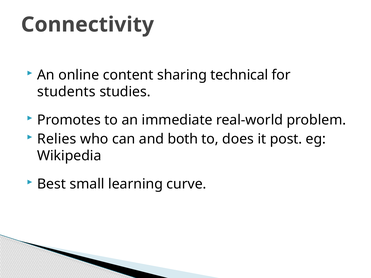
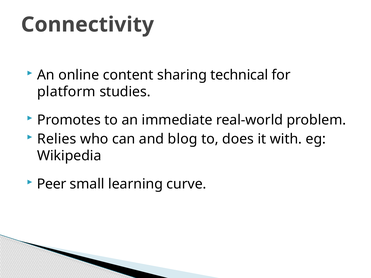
students: students -> platform
both: both -> blog
post: post -> with
Best: Best -> Peer
